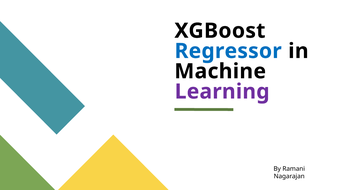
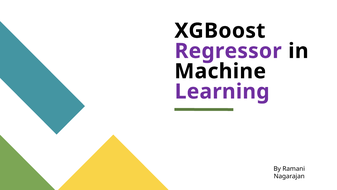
Regressor colour: blue -> purple
